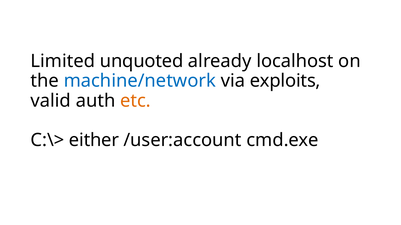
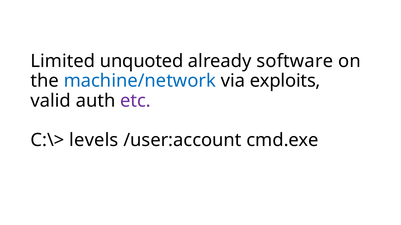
localhost: localhost -> software
etc colour: orange -> purple
either: either -> levels
